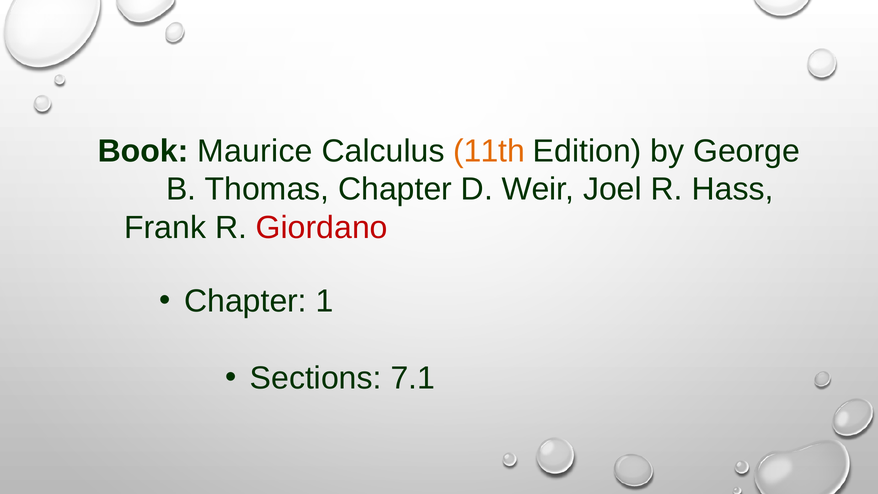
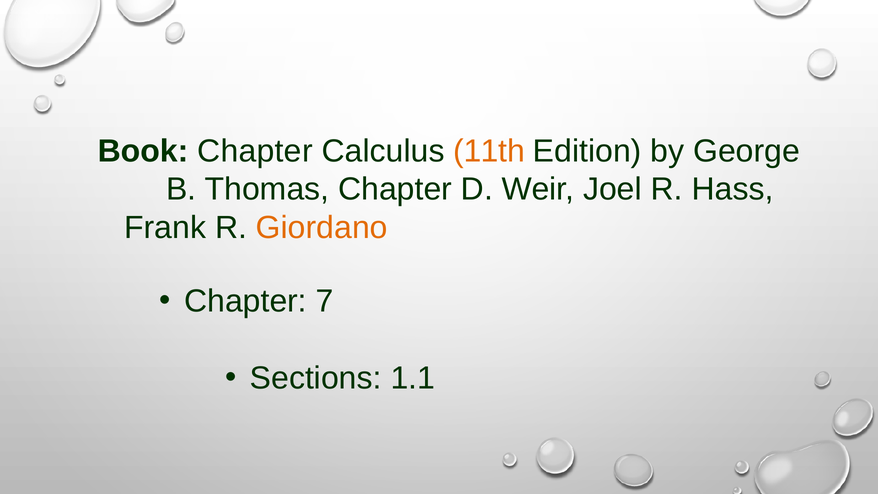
Book Maurice: Maurice -> Chapter
Giordano colour: red -> orange
1: 1 -> 7
7.1: 7.1 -> 1.1
